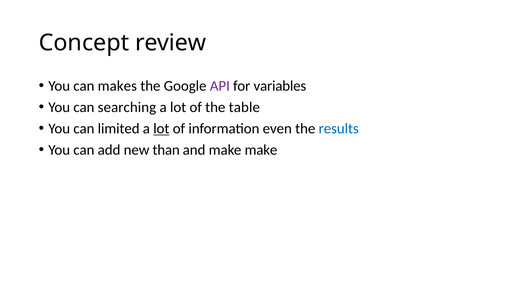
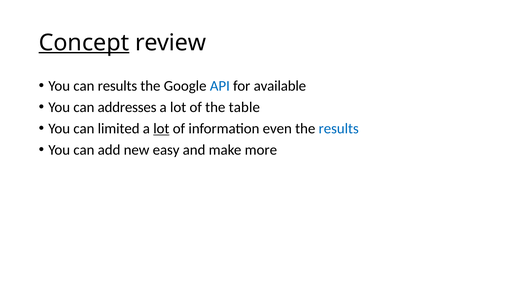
Concept underline: none -> present
can makes: makes -> results
API colour: purple -> blue
variables: variables -> available
searching: searching -> addresses
than: than -> easy
make make: make -> more
